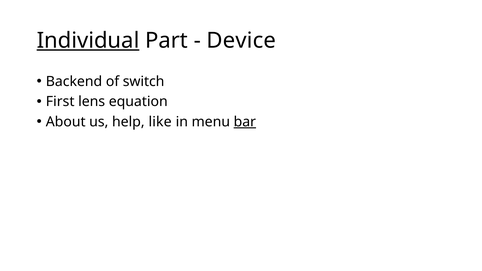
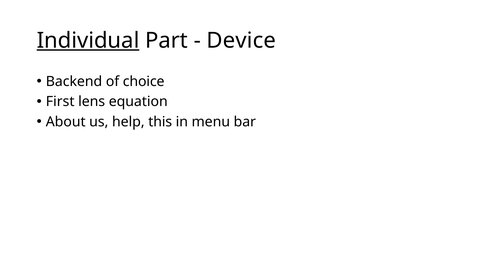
switch: switch -> choice
like: like -> this
bar underline: present -> none
